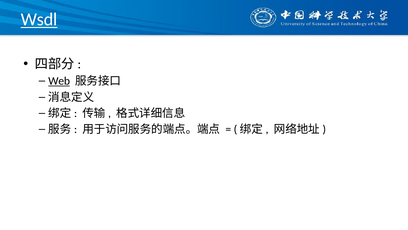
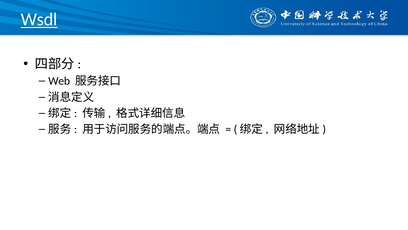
Web underline: present -> none
